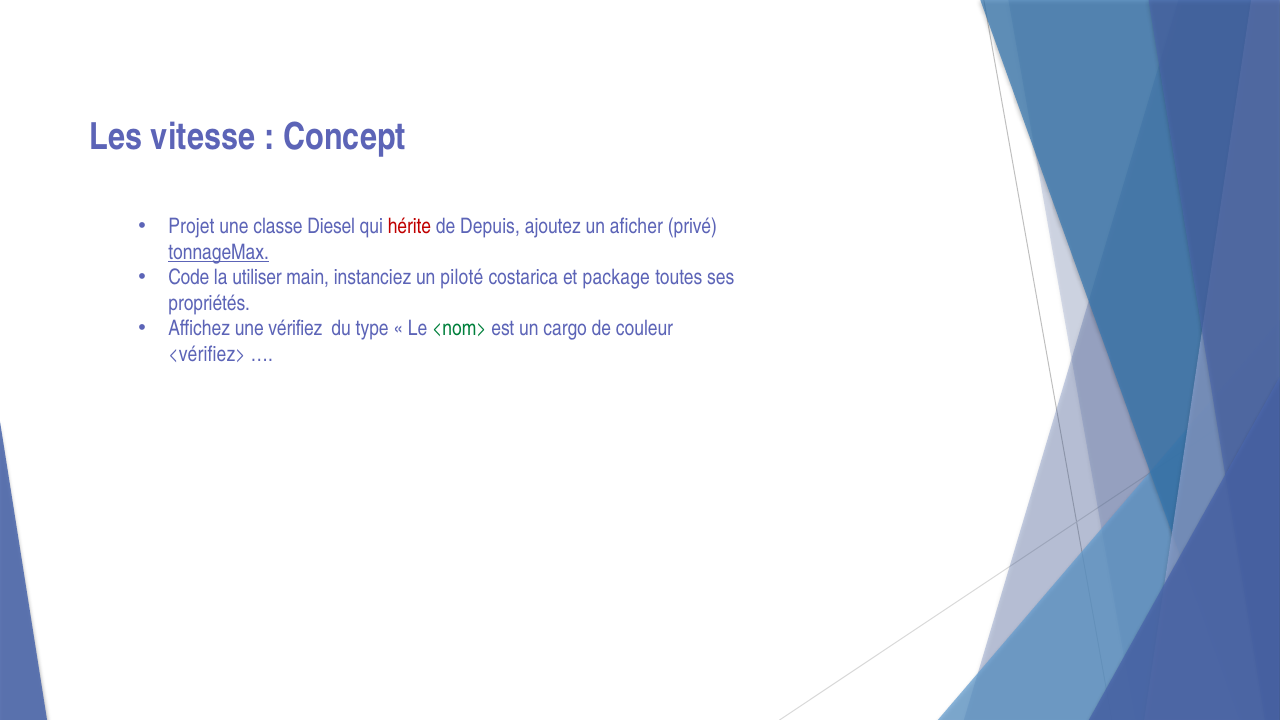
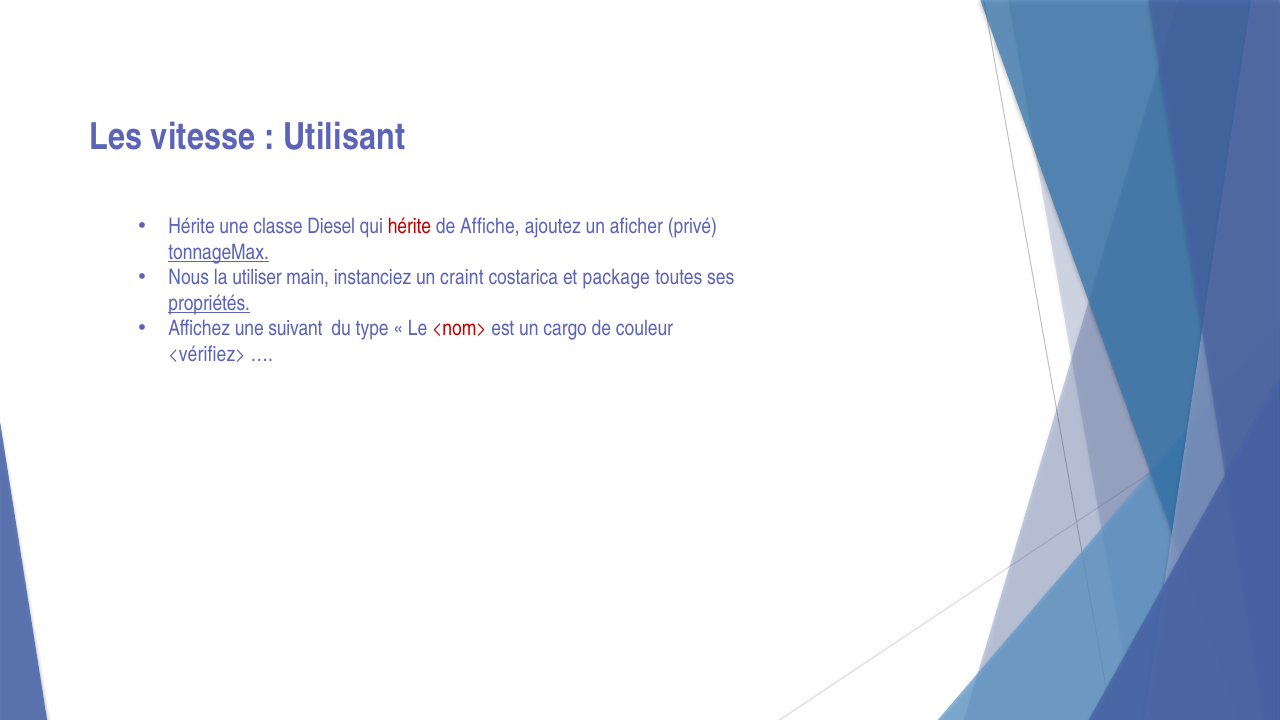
Concept: Concept -> Utilisant
Projet at (192, 227): Projet -> Hérite
Depuis: Depuis -> Affiche
Code: Code -> Nous
piloté: piloté -> craint
propriétés underline: none -> present
vérifiez: vérifiez -> suivant
<nom> colour: green -> red
